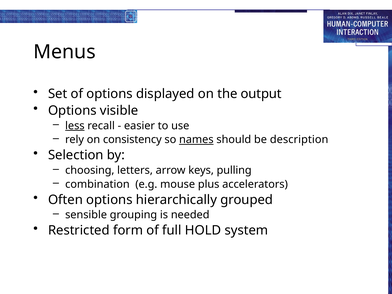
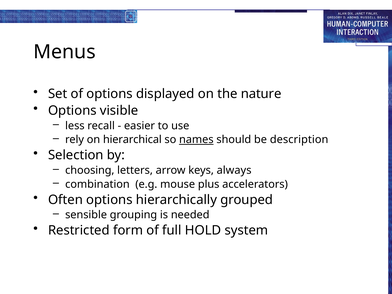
output: output -> nature
less underline: present -> none
consistency: consistency -> hierarchical
pulling: pulling -> always
